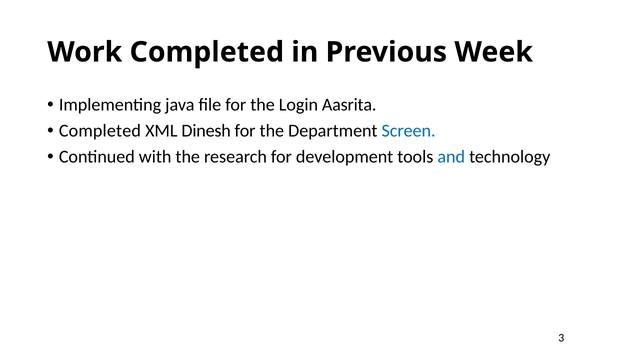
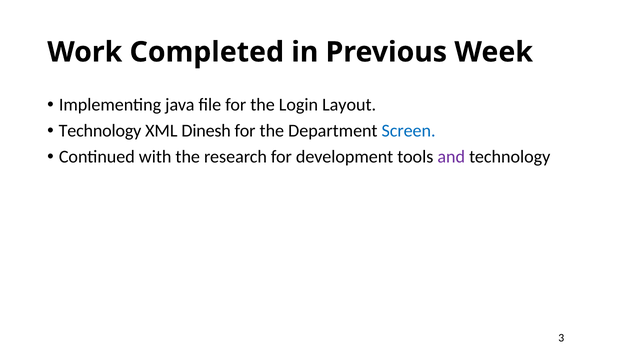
Aasrita: Aasrita -> Layout
Completed at (100, 131): Completed -> Technology
and colour: blue -> purple
